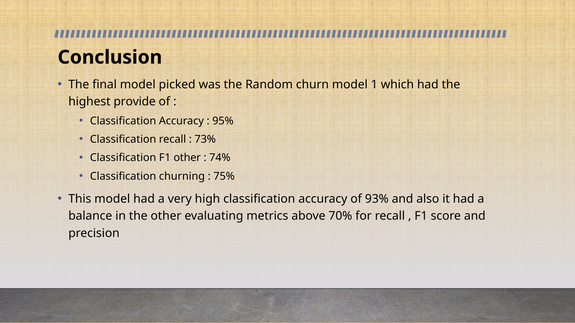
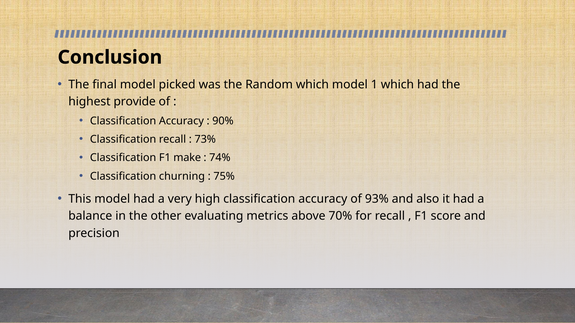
Random churn: churn -> which
95%: 95% -> 90%
F1 other: other -> make
